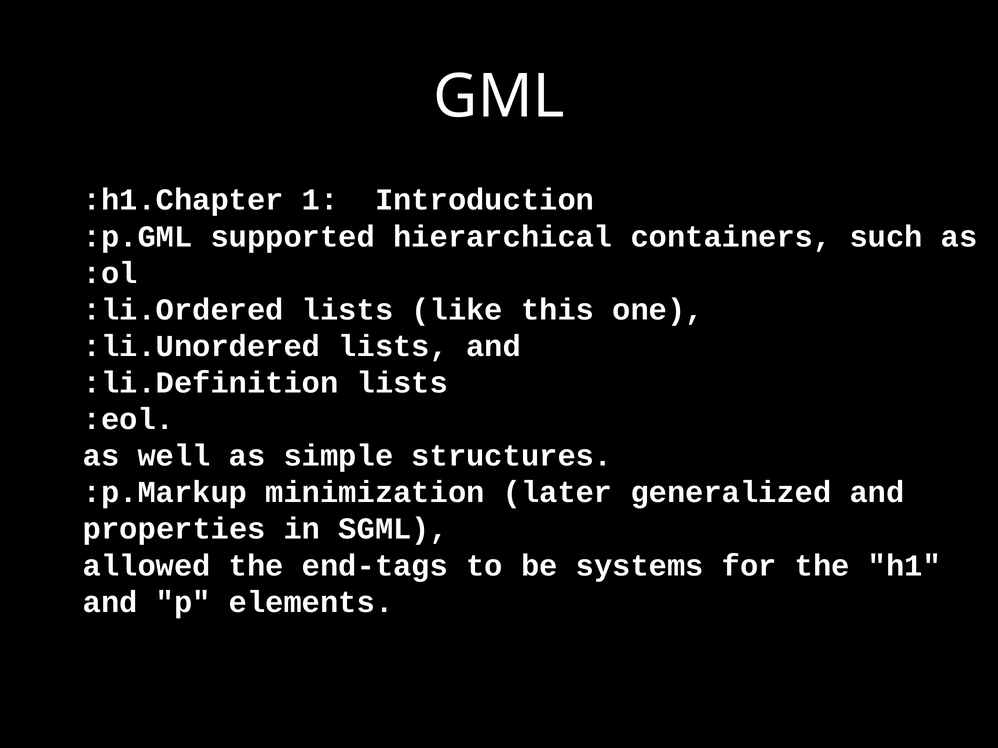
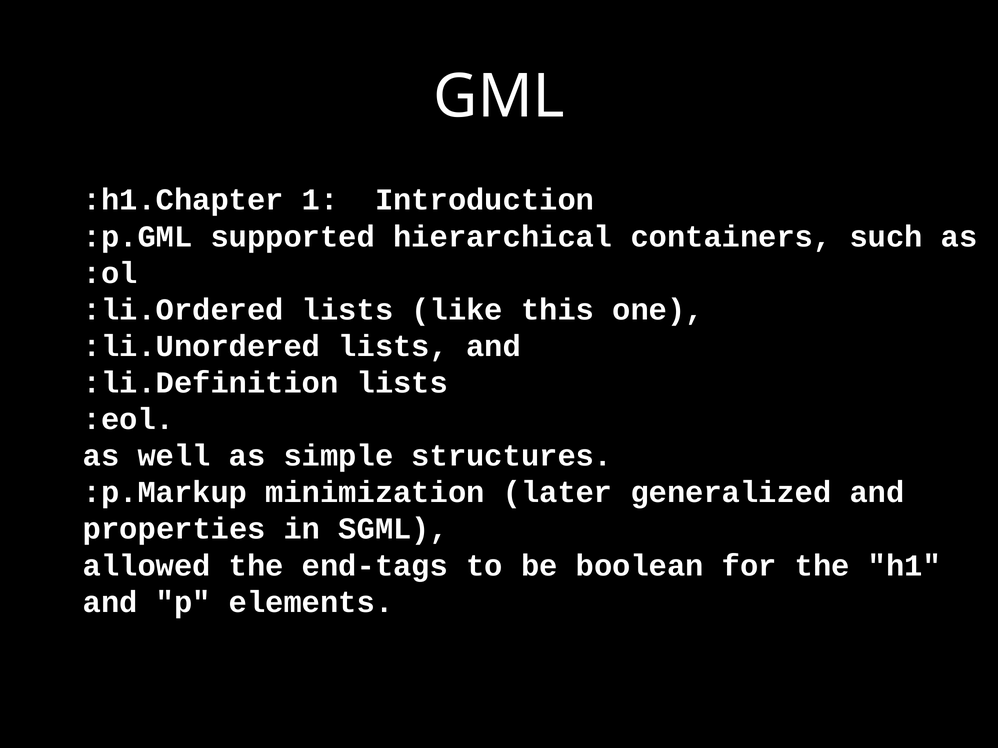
systems: systems -> boolean
